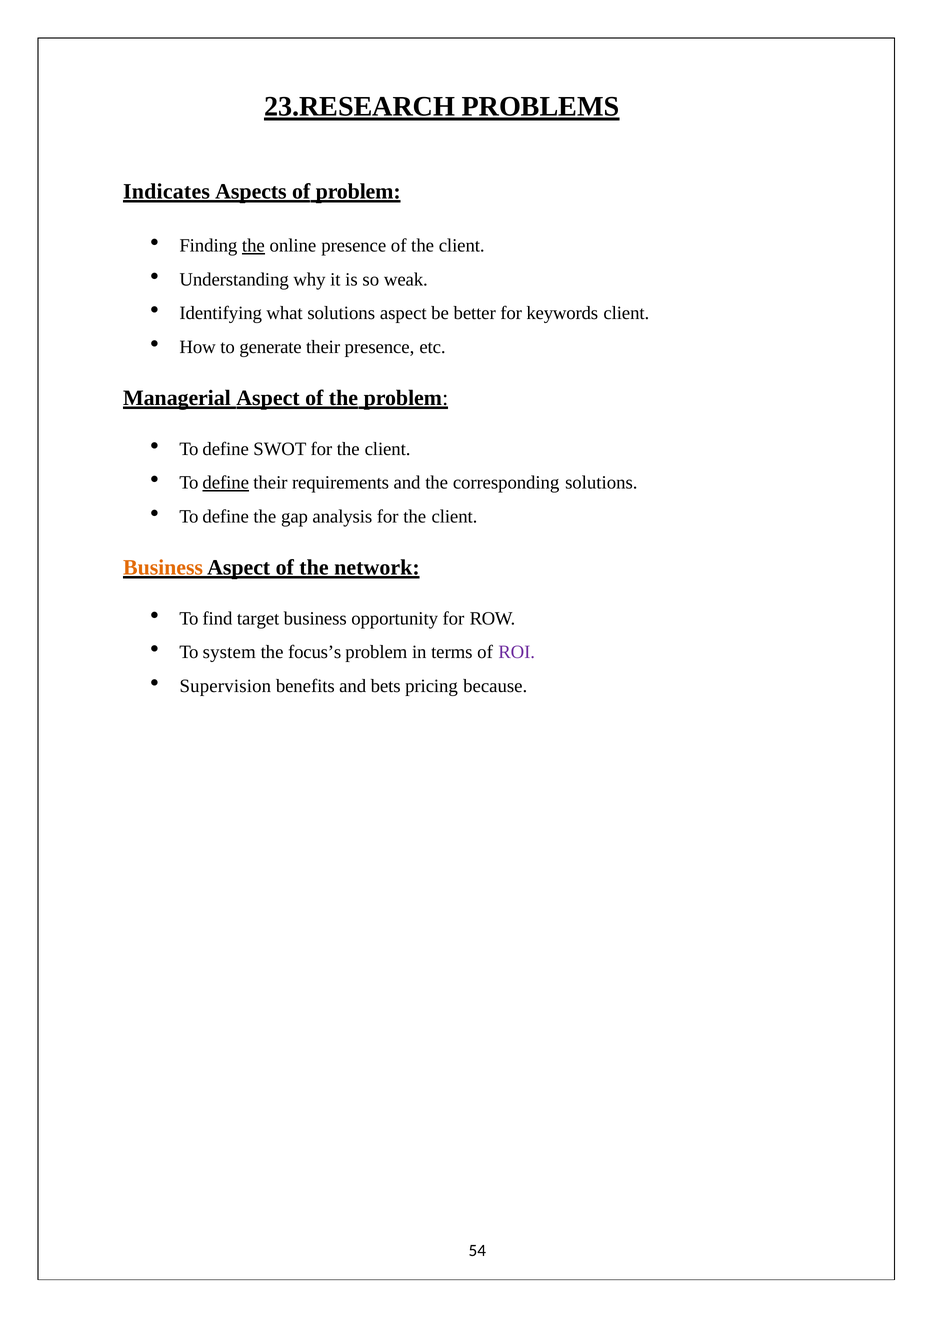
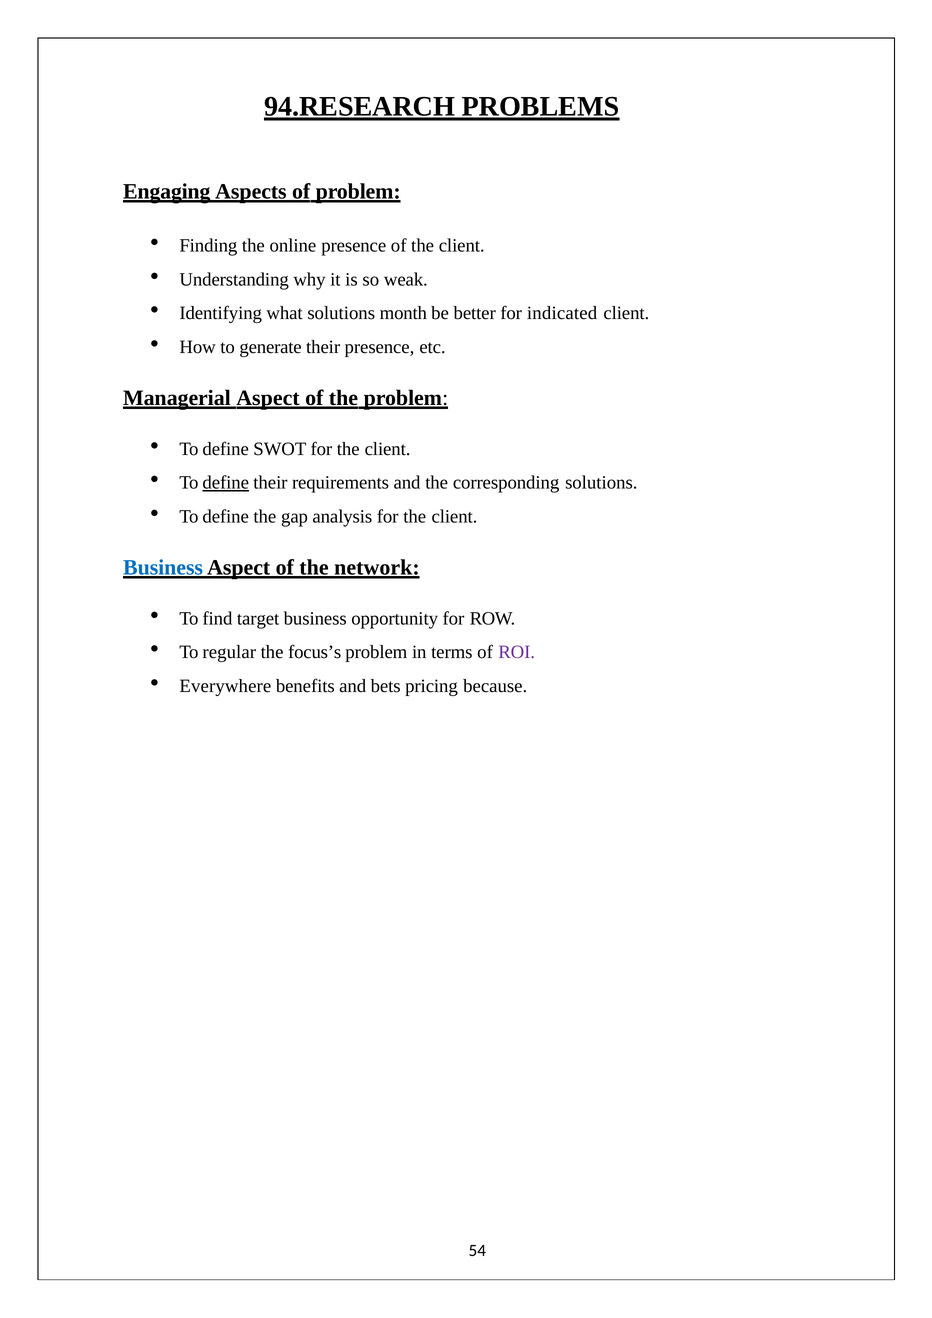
23.RESEARCH: 23.RESEARCH -> 94.RESEARCH
Indicates: Indicates -> Engaging
the at (253, 246) underline: present -> none
solutions aspect: aspect -> month
keywords: keywords -> indicated
Business at (163, 568) colour: orange -> blue
system: system -> regular
Supervision: Supervision -> Everywhere
